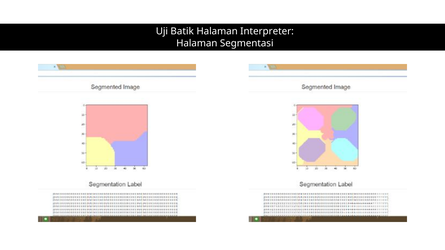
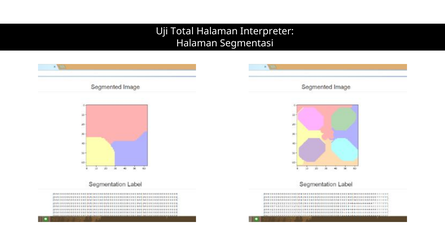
Batik: Batik -> Total
